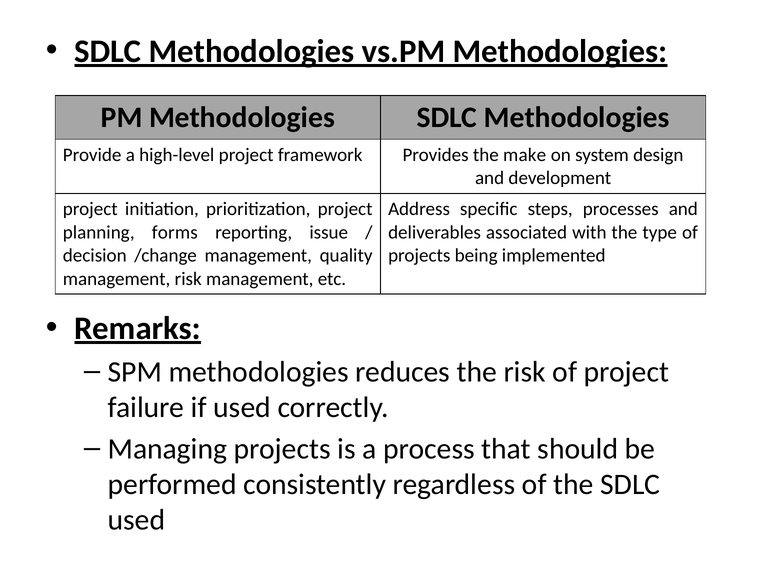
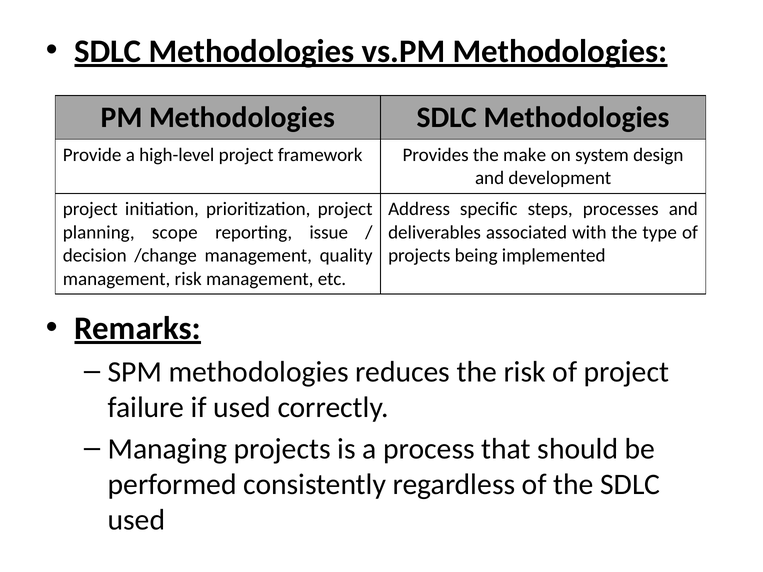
forms: forms -> scope
